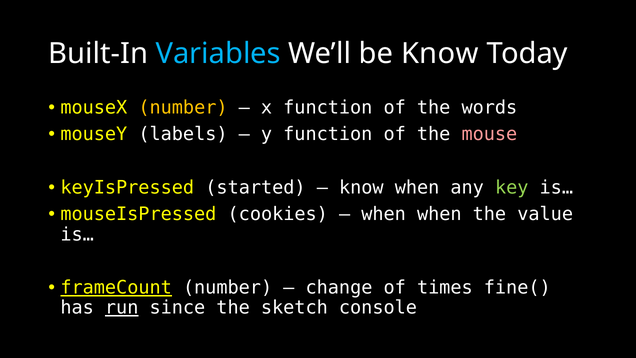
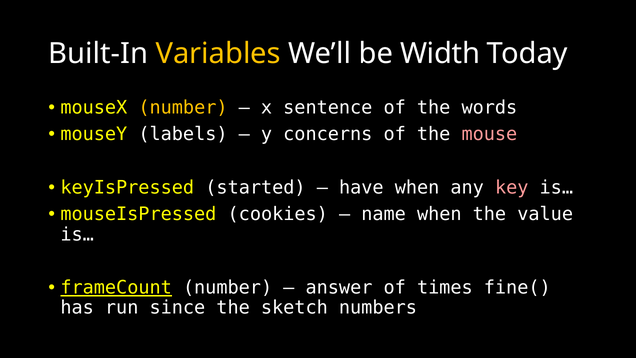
Variables colour: light blue -> yellow
be Know: Know -> Width
x function: function -> sentence
y function: function -> concerns
know at (361, 188): know -> have
key colour: light green -> pink
when at (384, 214): when -> name
change: change -> answer
run underline: present -> none
console: console -> numbers
